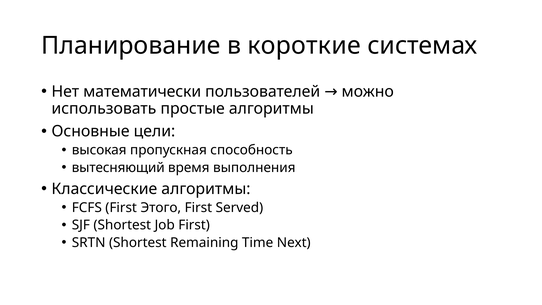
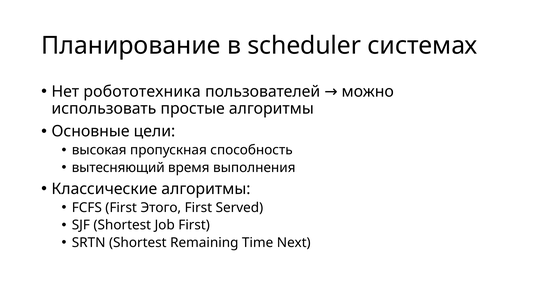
короткие: короткие -> scheduler
математически: математически -> робототехника
